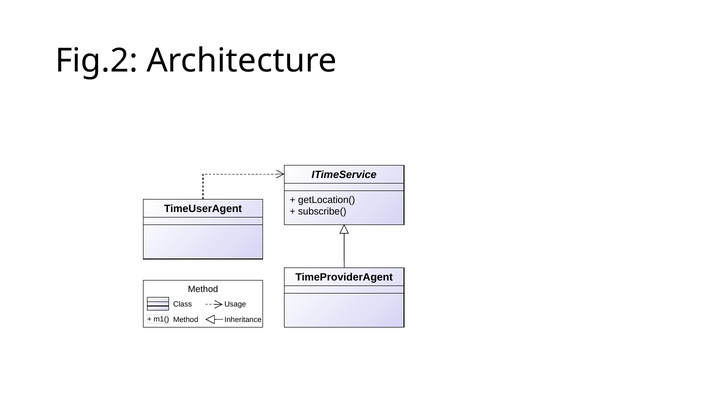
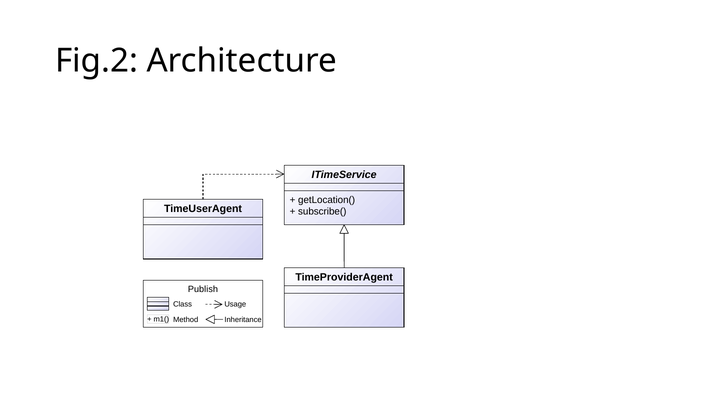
Method at (203, 289): Method -> Publish
